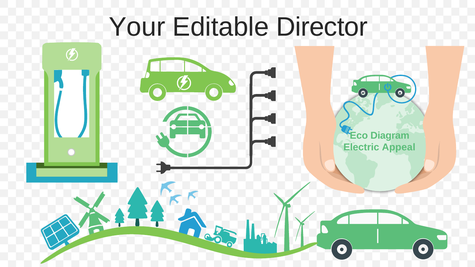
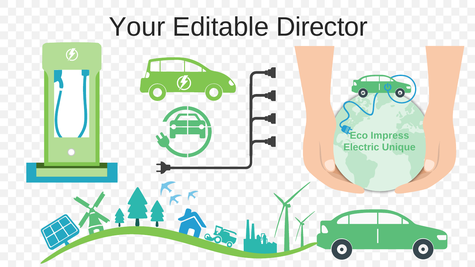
Diagram: Diagram -> Impress
Appeal: Appeal -> Unique
